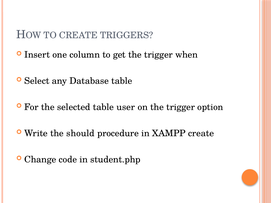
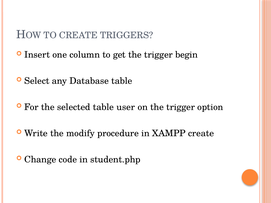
when: when -> begin
should: should -> modify
